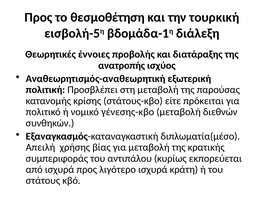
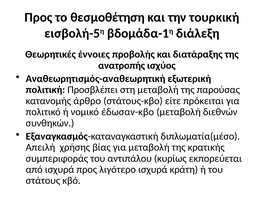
κρίσης: κρίσης -> άρθρο
γένεσης-κβο: γένεσης-κβο -> έδωσαν-κβο
